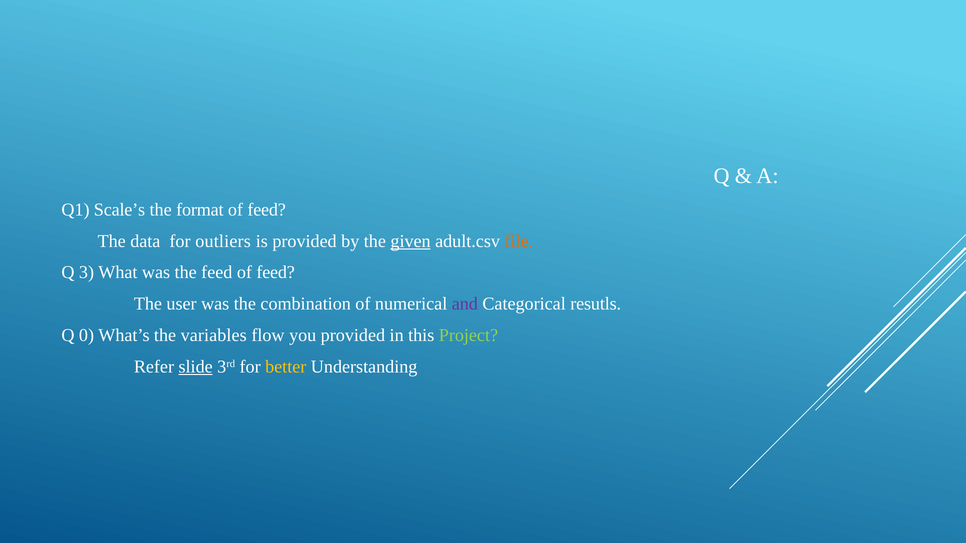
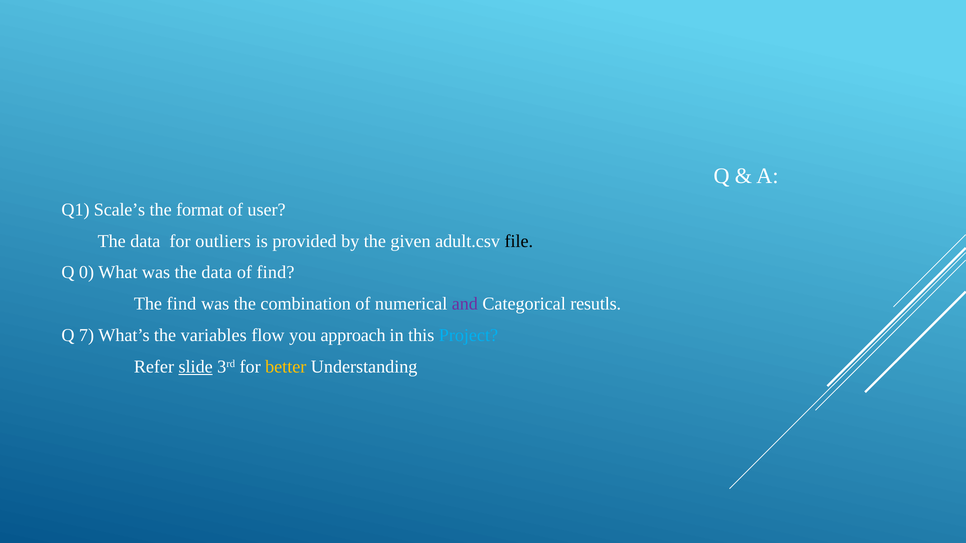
feed at (267, 210): feed -> user
given underline: present -> none
file colour: orange -> black
3: 3 -> 0
was the feed: feed -> data
feed at (276, 273): feed -> find
The user: user -> find
0: 0 -> 7
you provided: provided -> approach
Project colour: light green -> light blue
